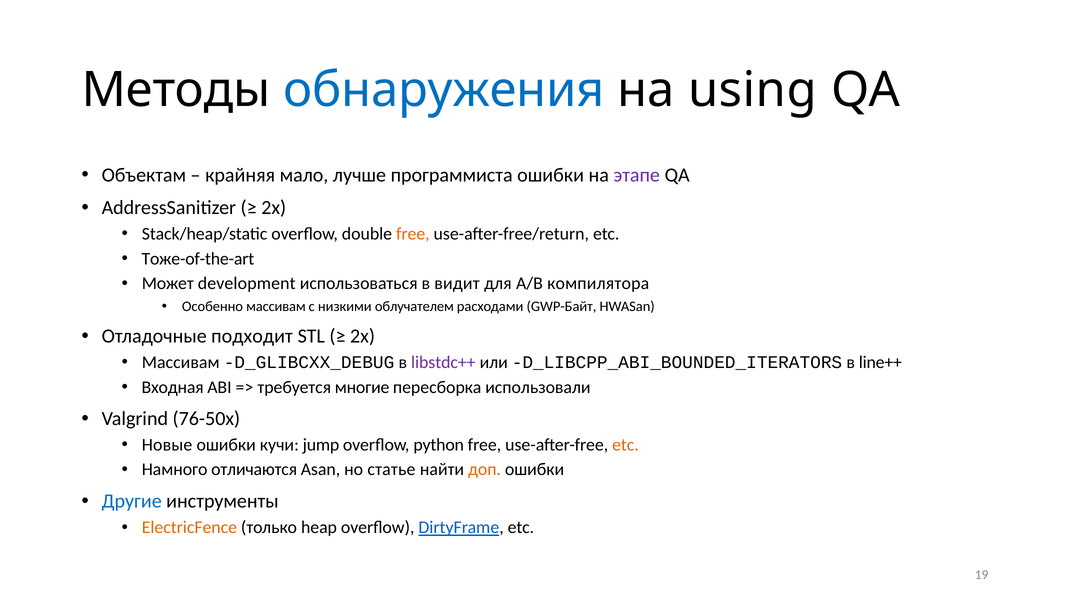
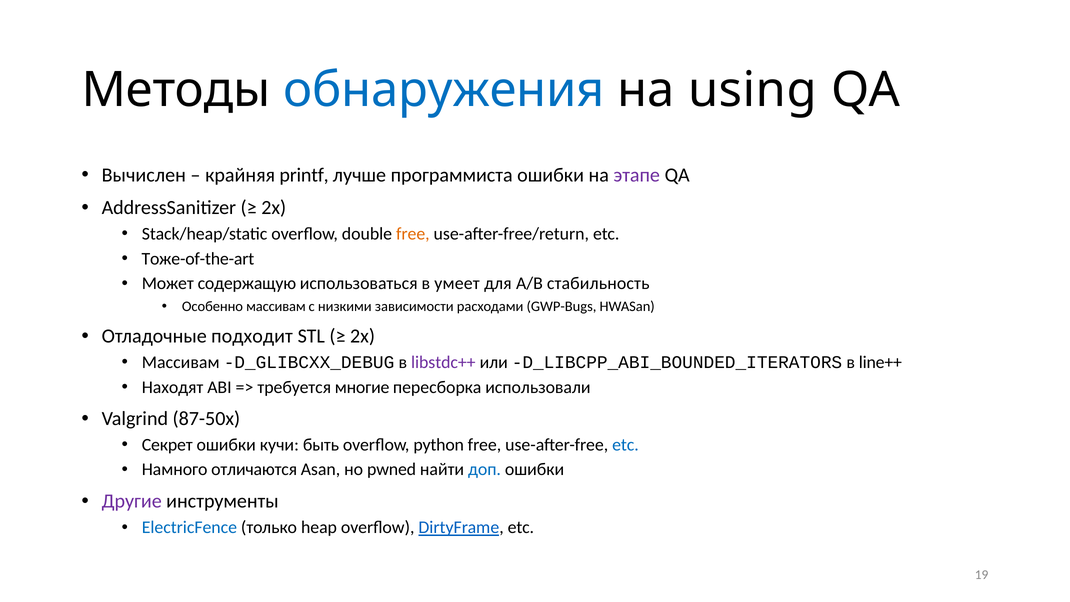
Объектам: Объектам -> Вычислен
мало: мало -> printf
development: development -> содержащую
видит: видит -> умеет
компилятора: компилятора -> стабильность
облучателем: облучателем -> зависимости
GWP-Байт: GWP-Байт -> GWP-Bugs
Входная: Входная -> Находят
76-50x: 76-50x -> 87-50x
Новые: Новые -> Секрет
jump: jump -> быть
etc at (625, 445) colour: orange -> blue
статье: статье -> pwned
доп colour: orange -> blue
Другие colour: blue -> purple
ElectricFence colour: orange -> blue
